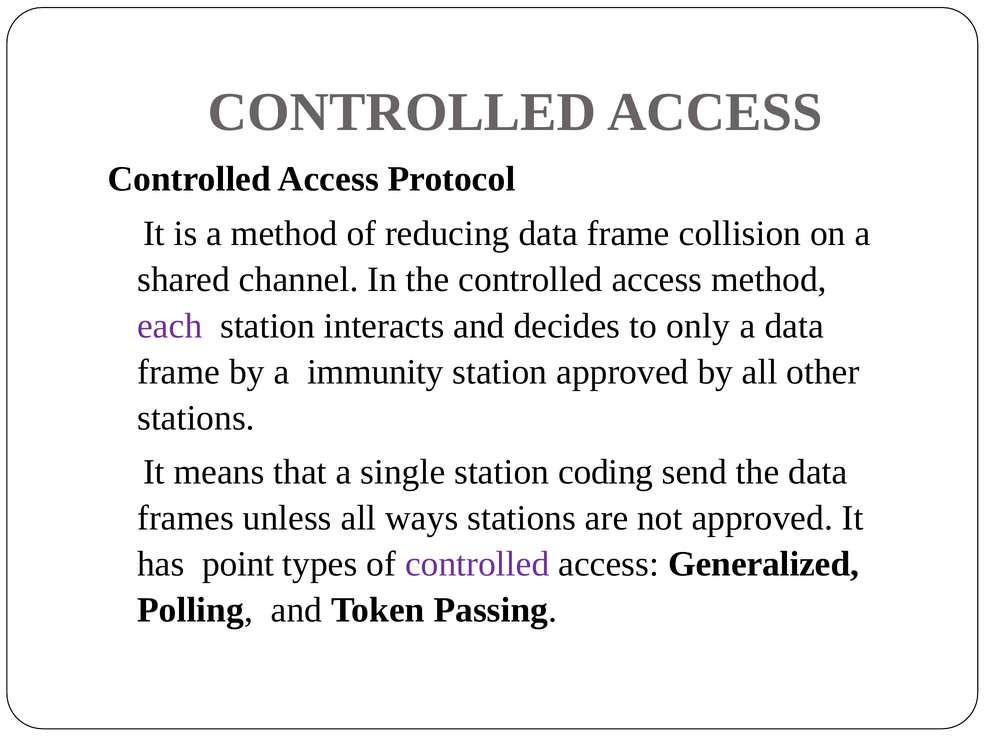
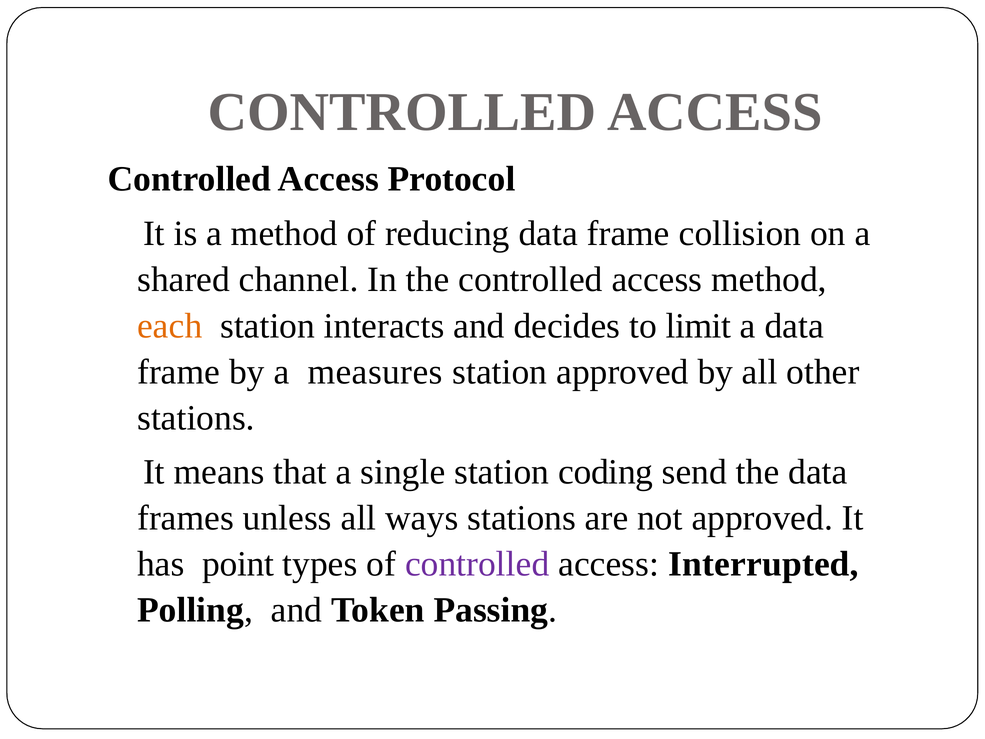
each colour: purple -> orange
only: only -> limit
immunity: immunity -> measures
Generalized: Generalized -> Interrupted
